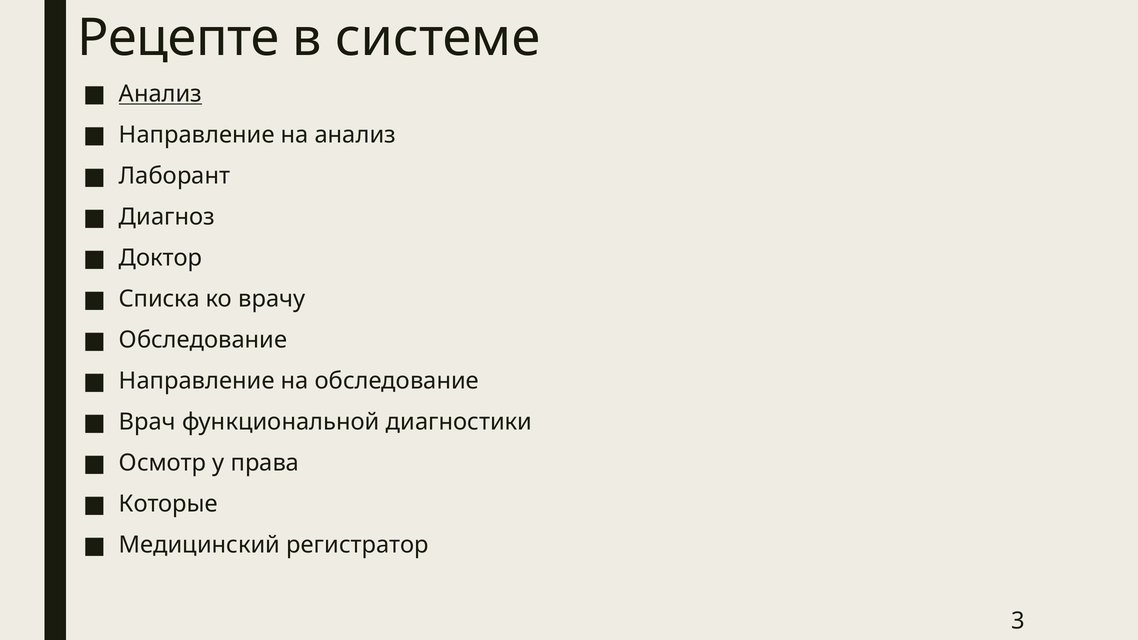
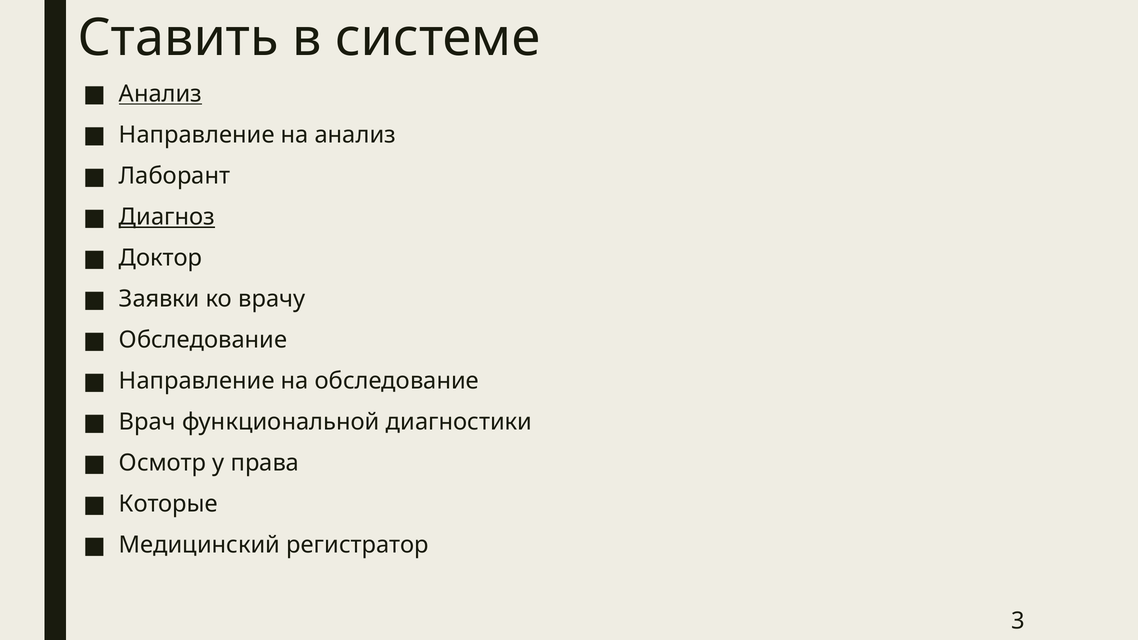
Рецепте: Рецепте -> Ставить
Диагноз underline: none -> present
Списка: Списка -> Заявки
